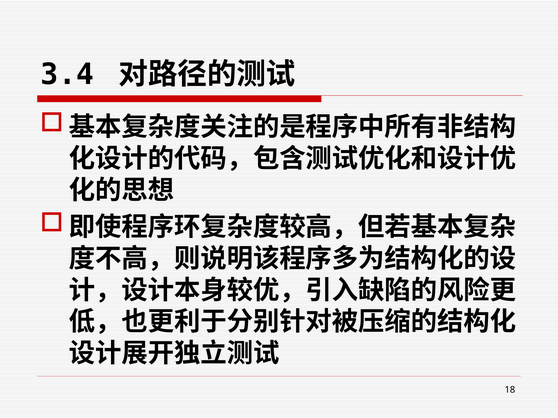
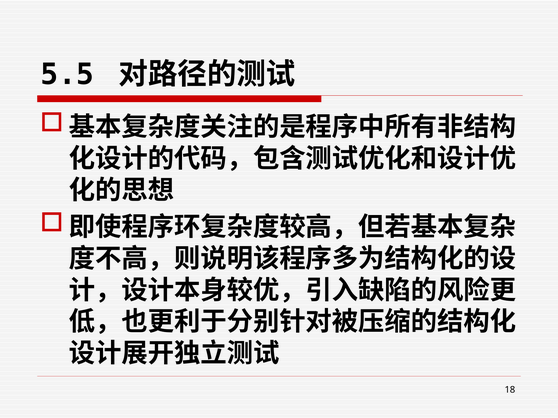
3.4: 3.4 -> 5.5
